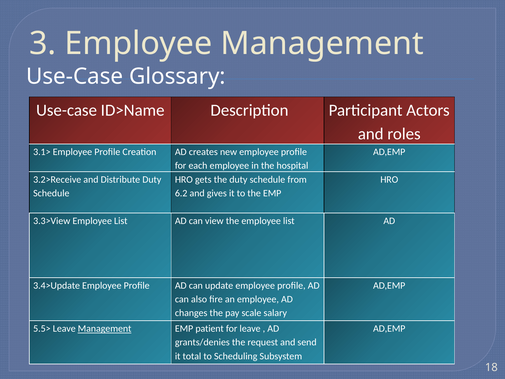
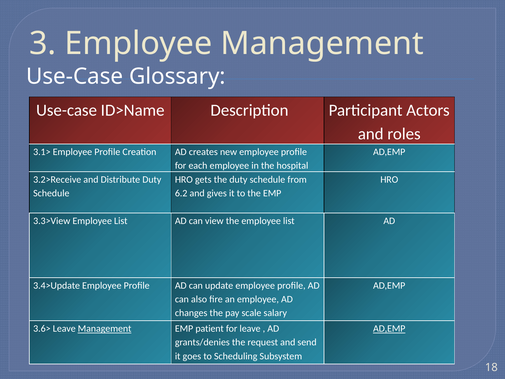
5.5>: 5.5> -> 3.6>
AD,EMP at (389, 328) underline: none -> present
total: total -> goes
